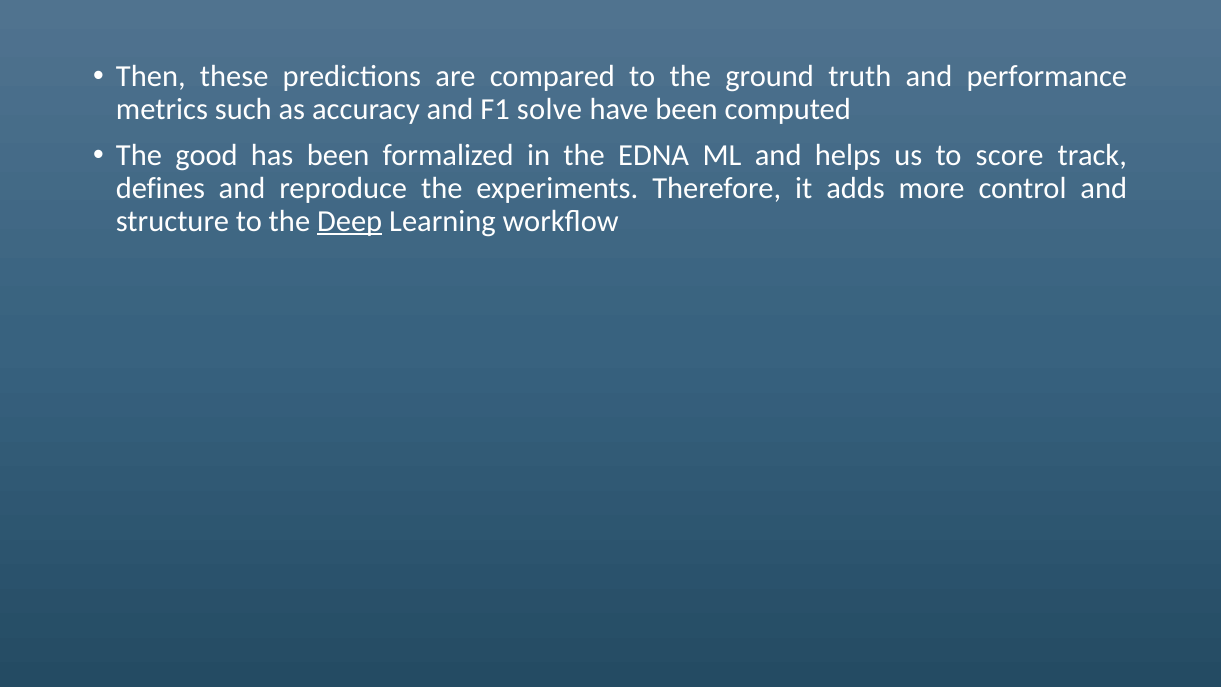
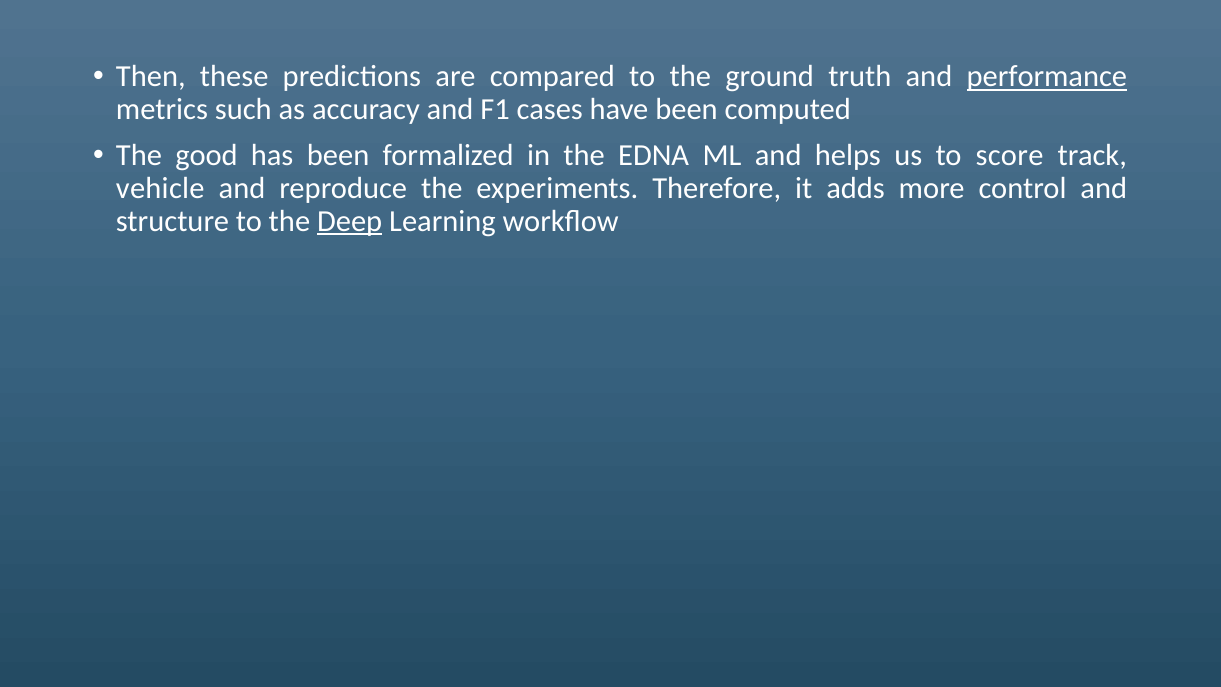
performance underline: none -> present
solve: solve -> cases
defines: defines -> vehicle
